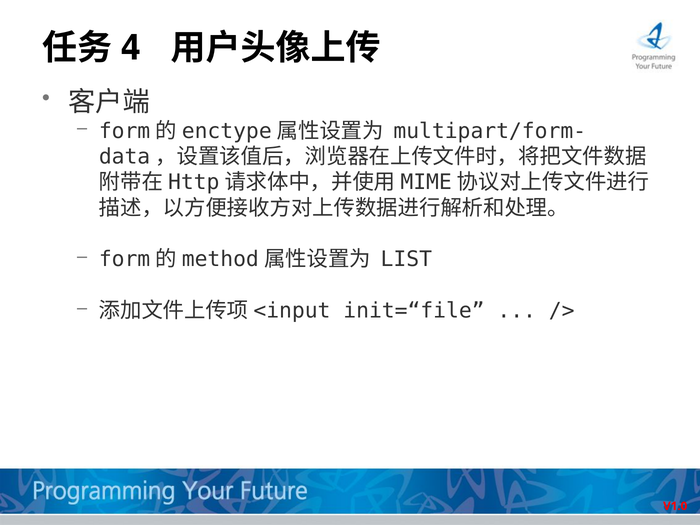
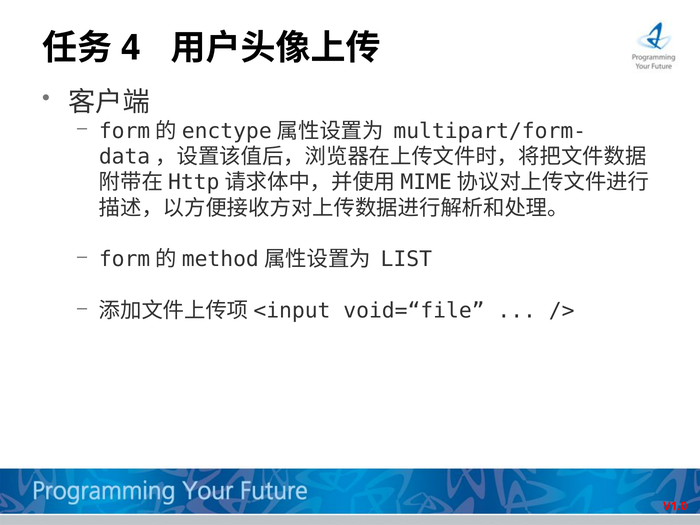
init=“file: init=“file -> void=“file
